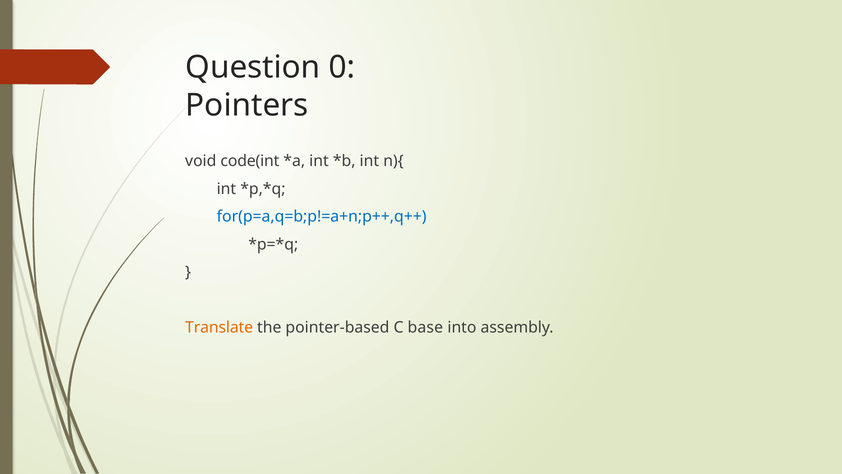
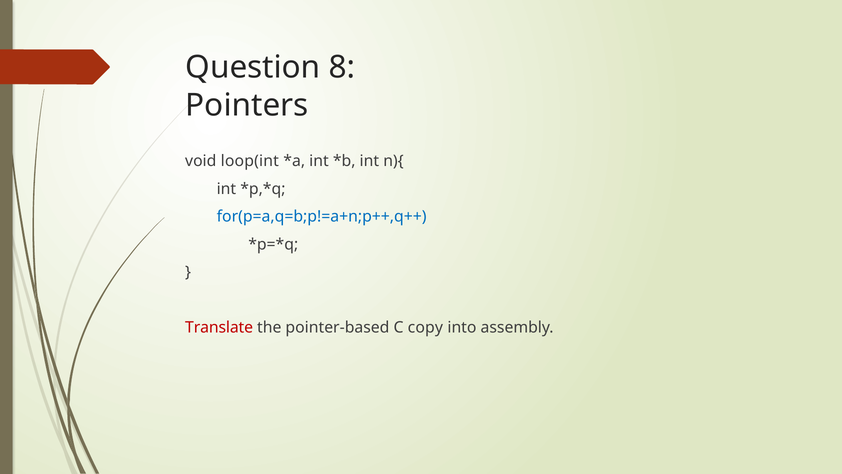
0: 0 -> 8
code(int: code(int -> loop(int
Translate colour: orange -> red
base: base -> copy
